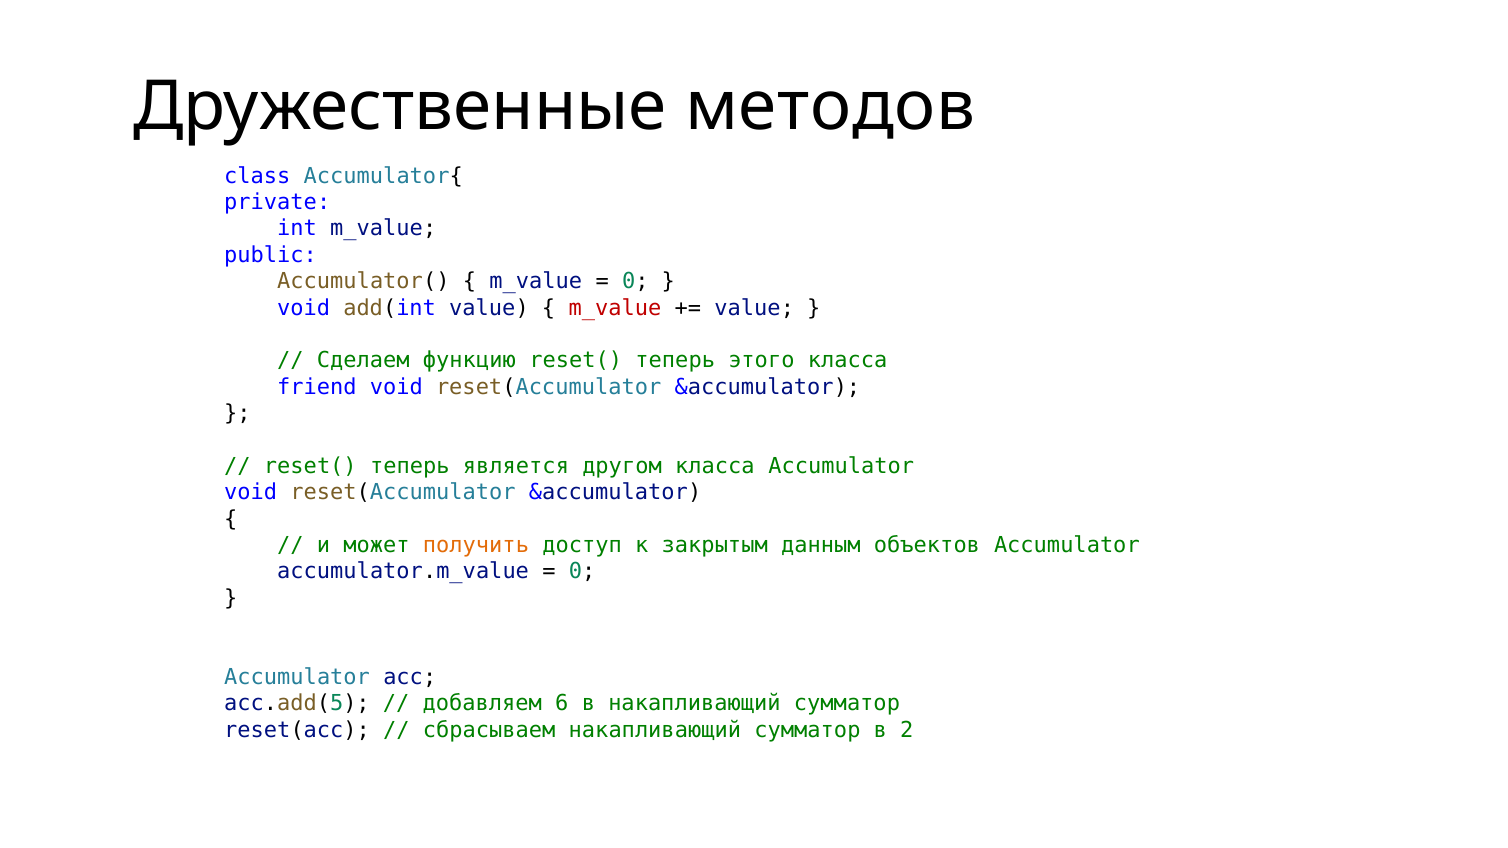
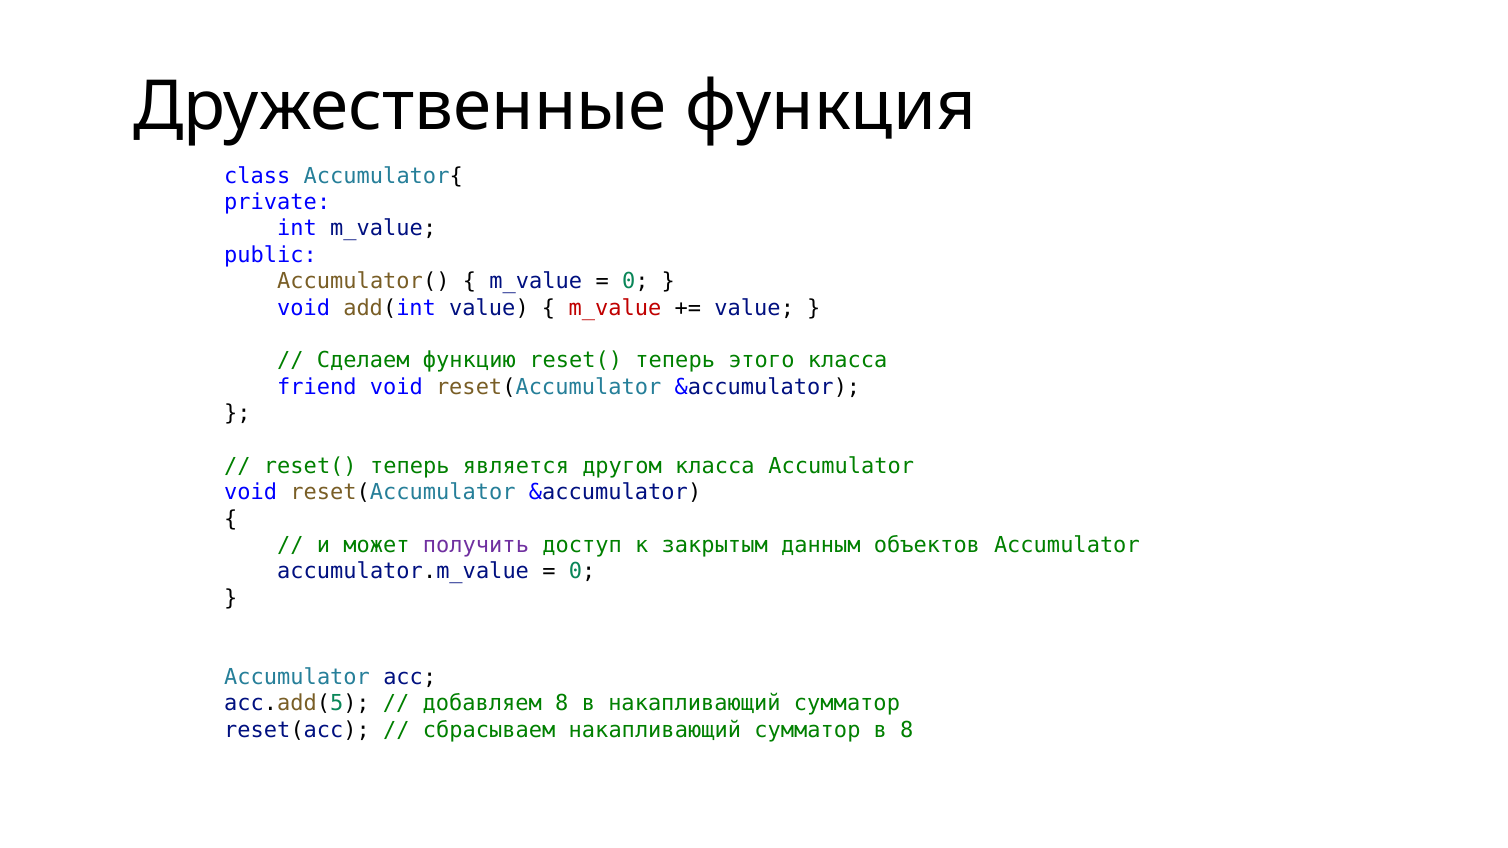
методов: методов -> функция
получить colour: orange -> purple
добавляем 6: 6 -> 8
в 2: 2 -> 8
